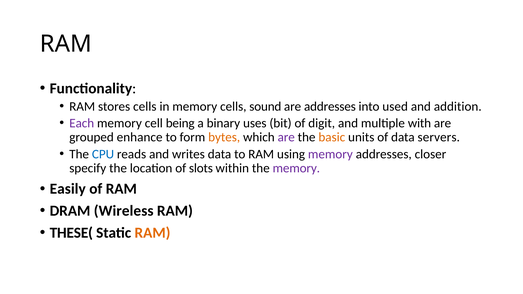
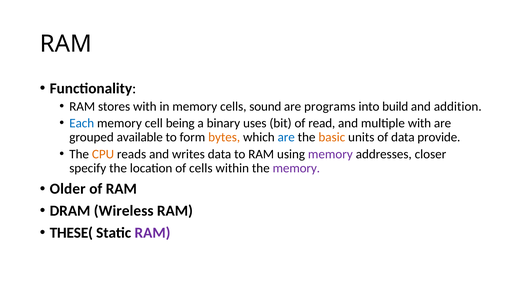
stores cells: cells -> with
are addresses: addresses -> programs
used: used -> build
Each colour: purple -> blue
digit: digit -> read
enhance: enhance -> available
are at (286, 137) colour: purple -> blue
servers: servers -> provide
CPU colour: blue -> orange
of slots: slots -> cells
Easily: Easily -> Older
RAM at (153, 233) colour: orange -> purple
